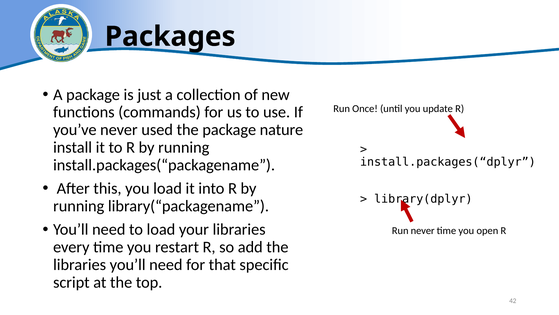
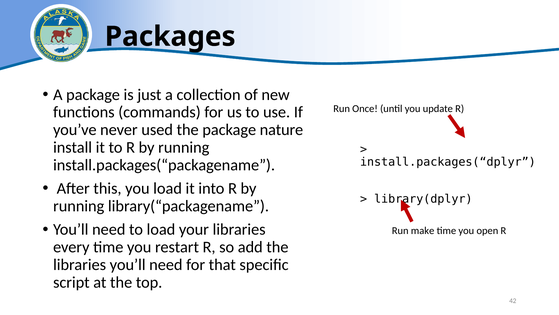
Run never: never -> make
